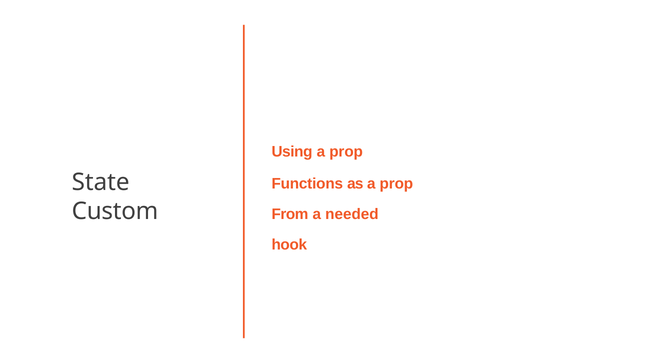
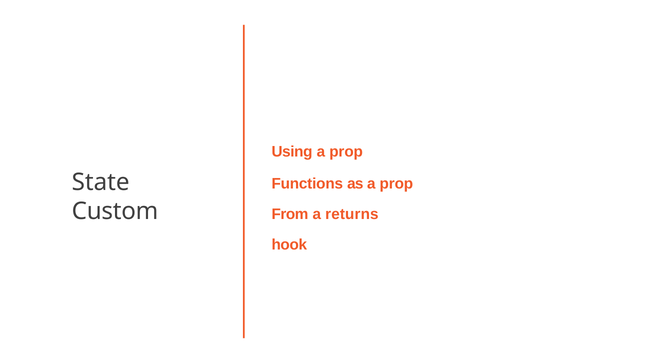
needed: needed -> returns
